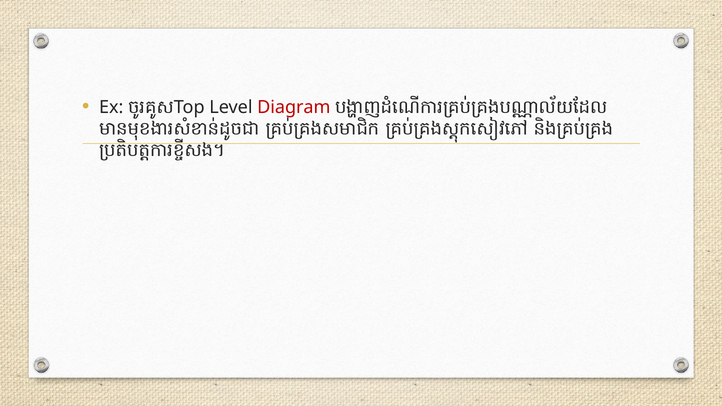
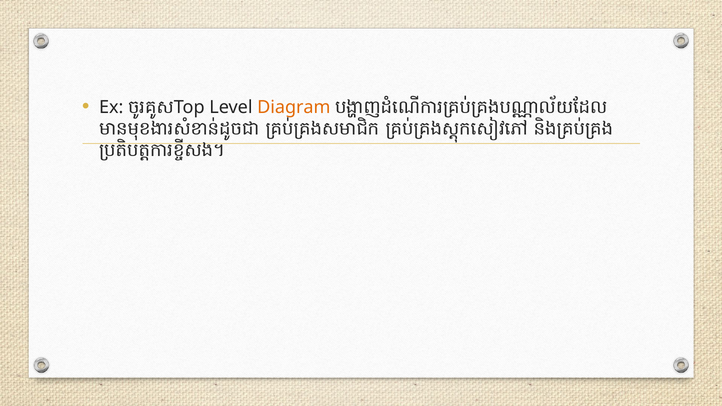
Diagram colour: red -> orange
